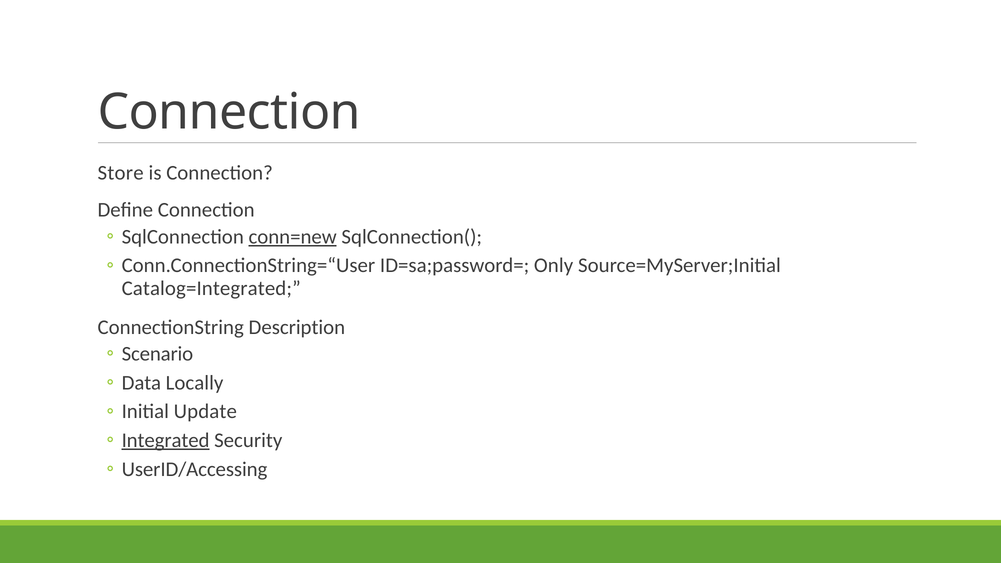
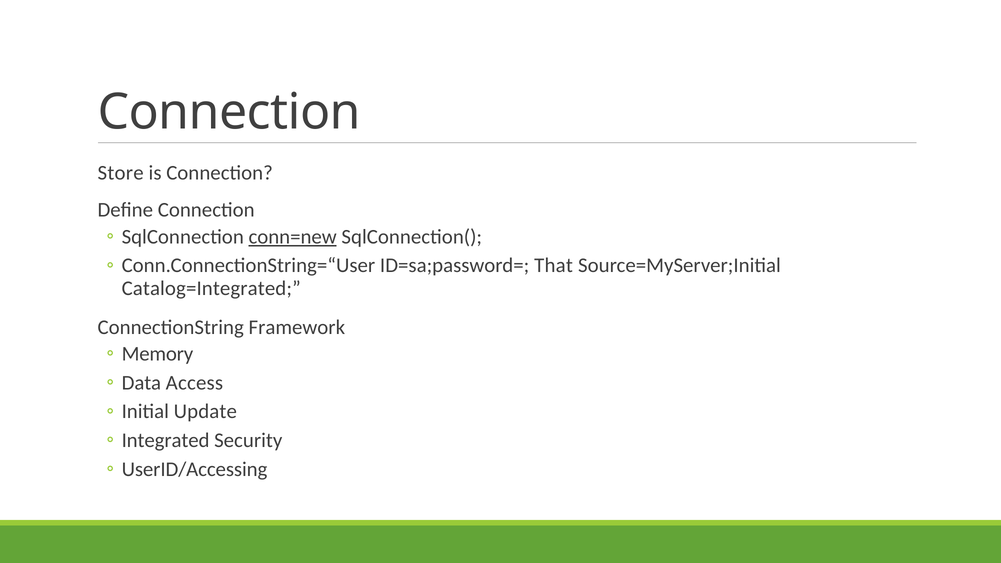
Only: Only -> That
Description: Description -> Framework
Scenario: Scenario -> Memory
Locally: Locally -> Access
Integrated underline: present -> none
